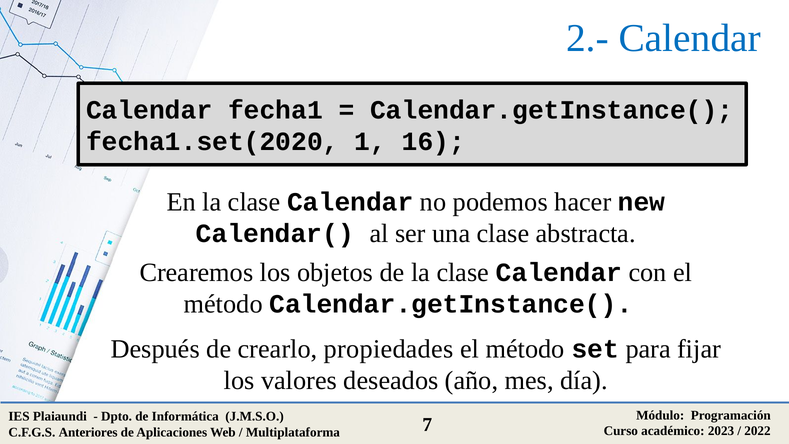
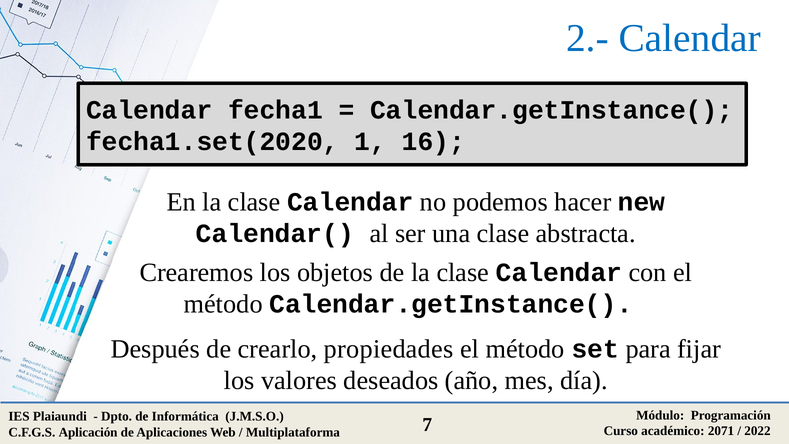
2023: 2023 -> 2071
Anteriores: Anteriores -> Aplicación
